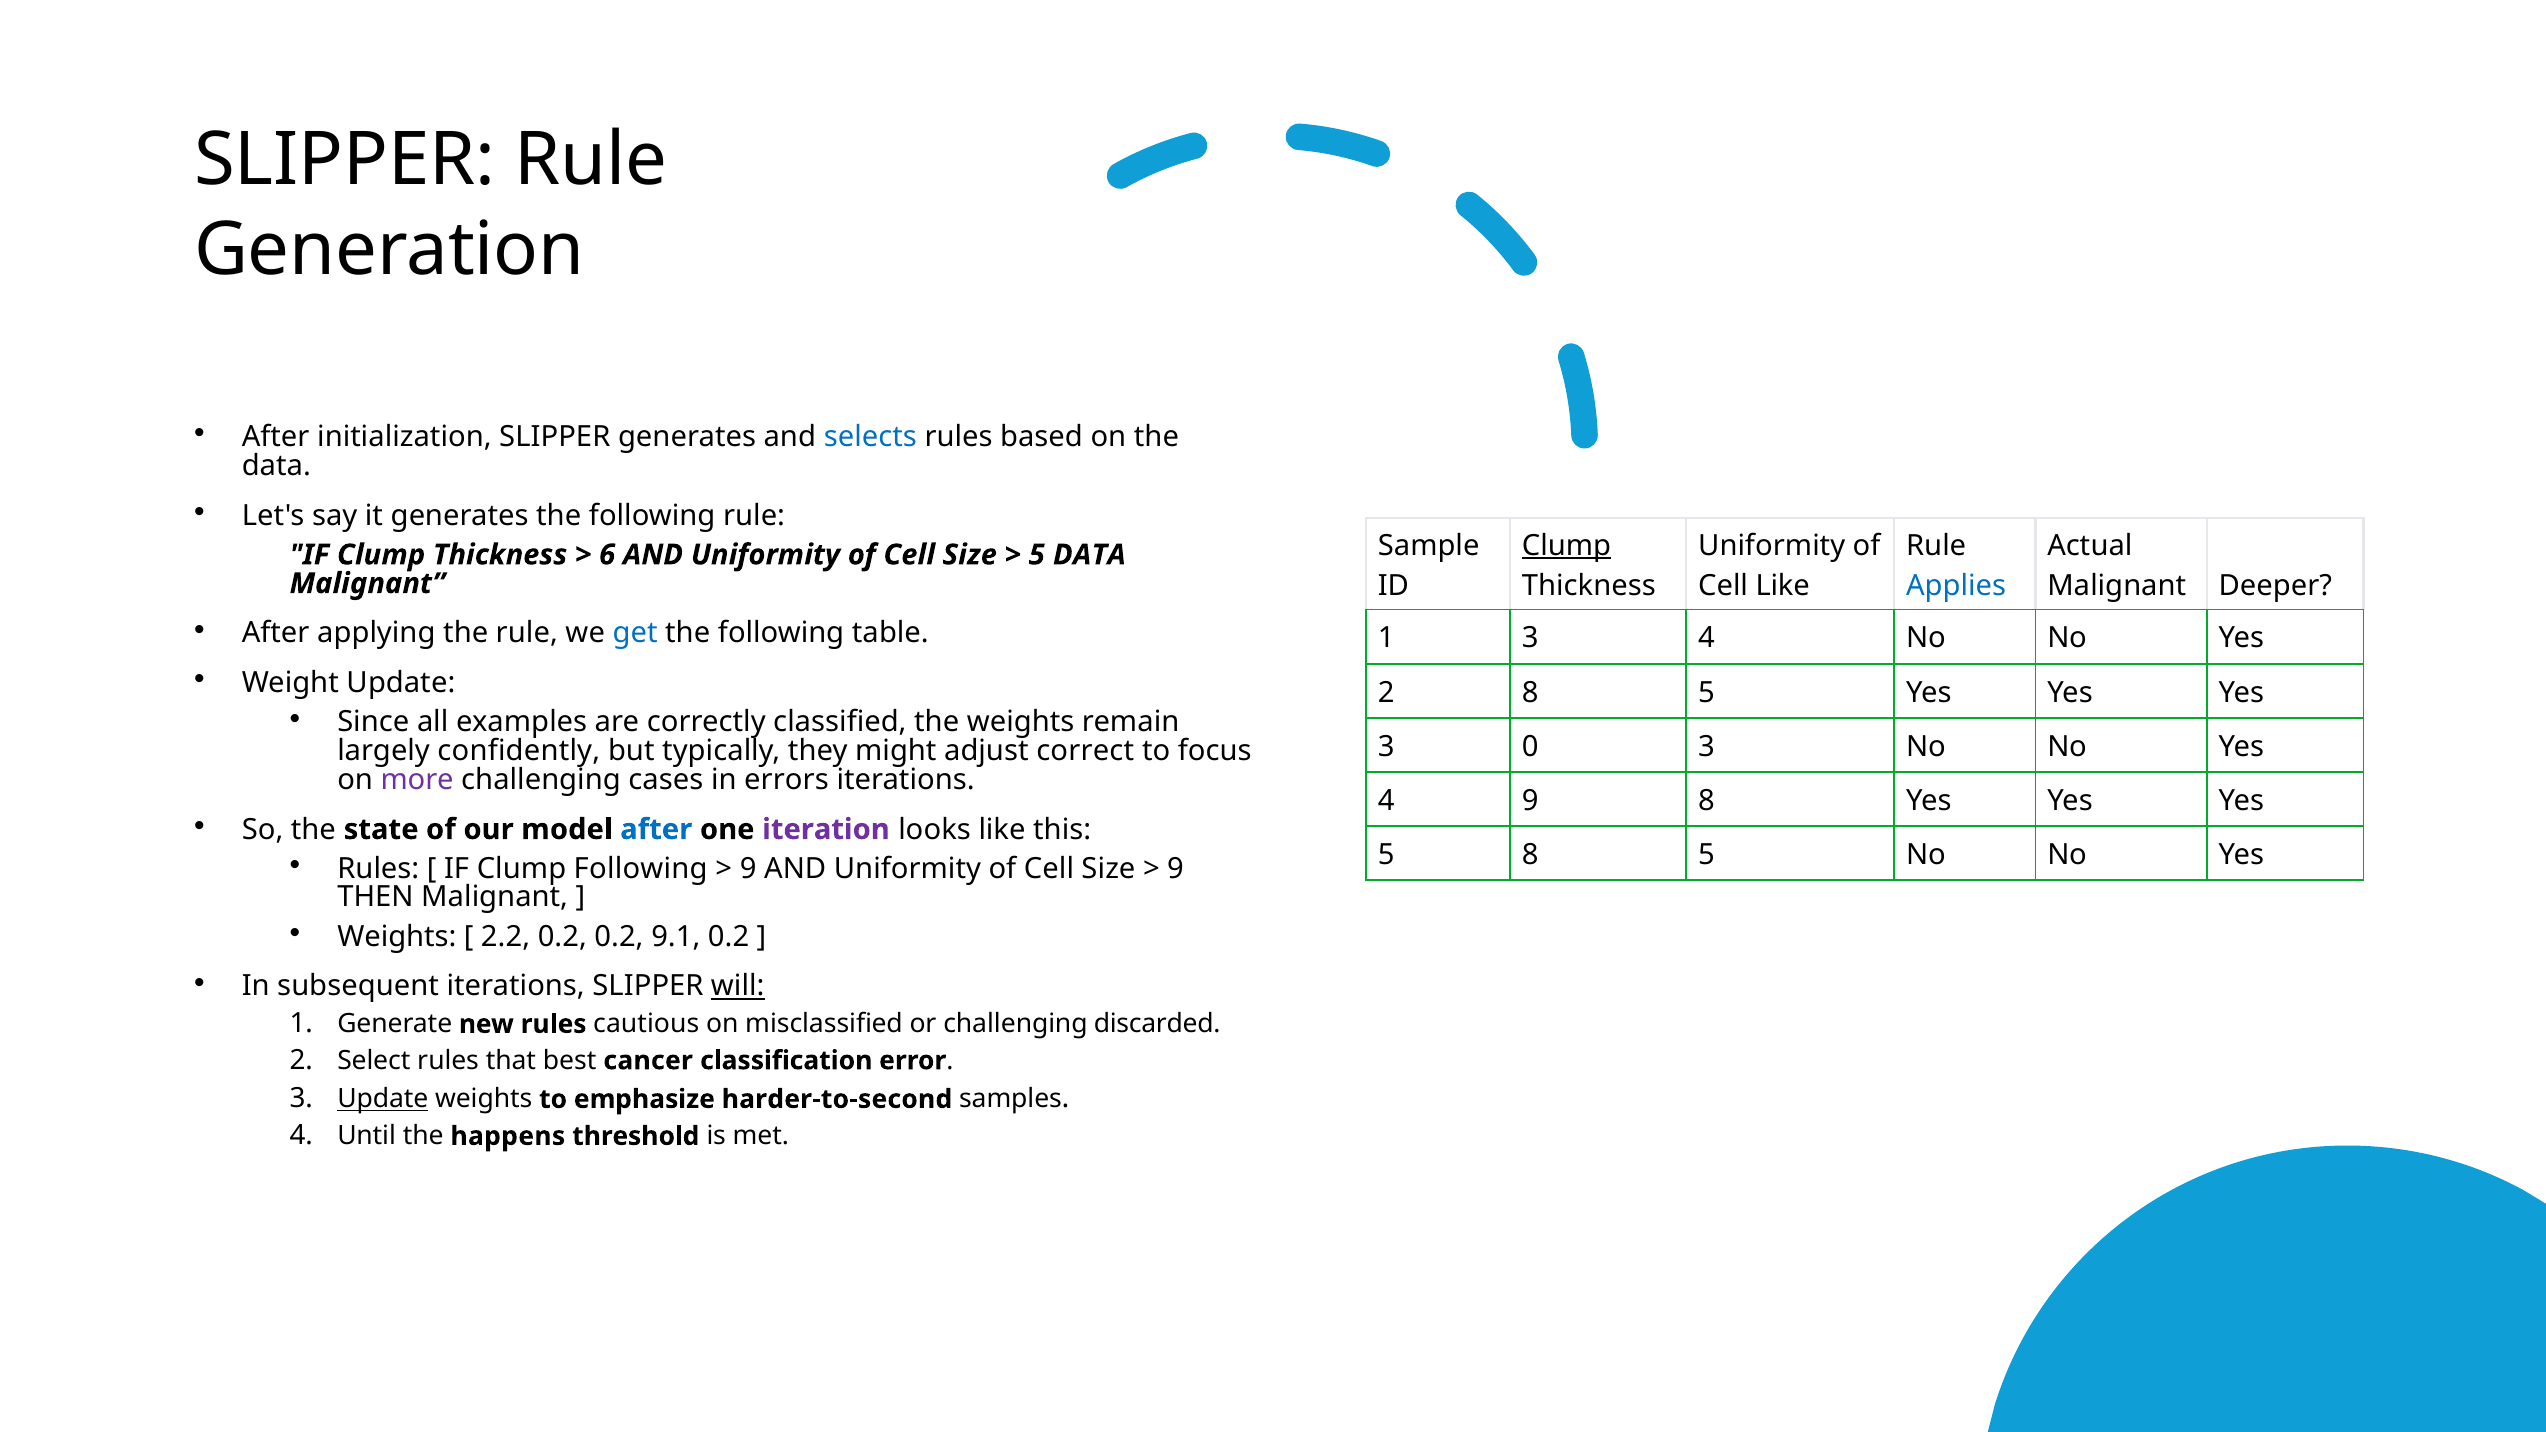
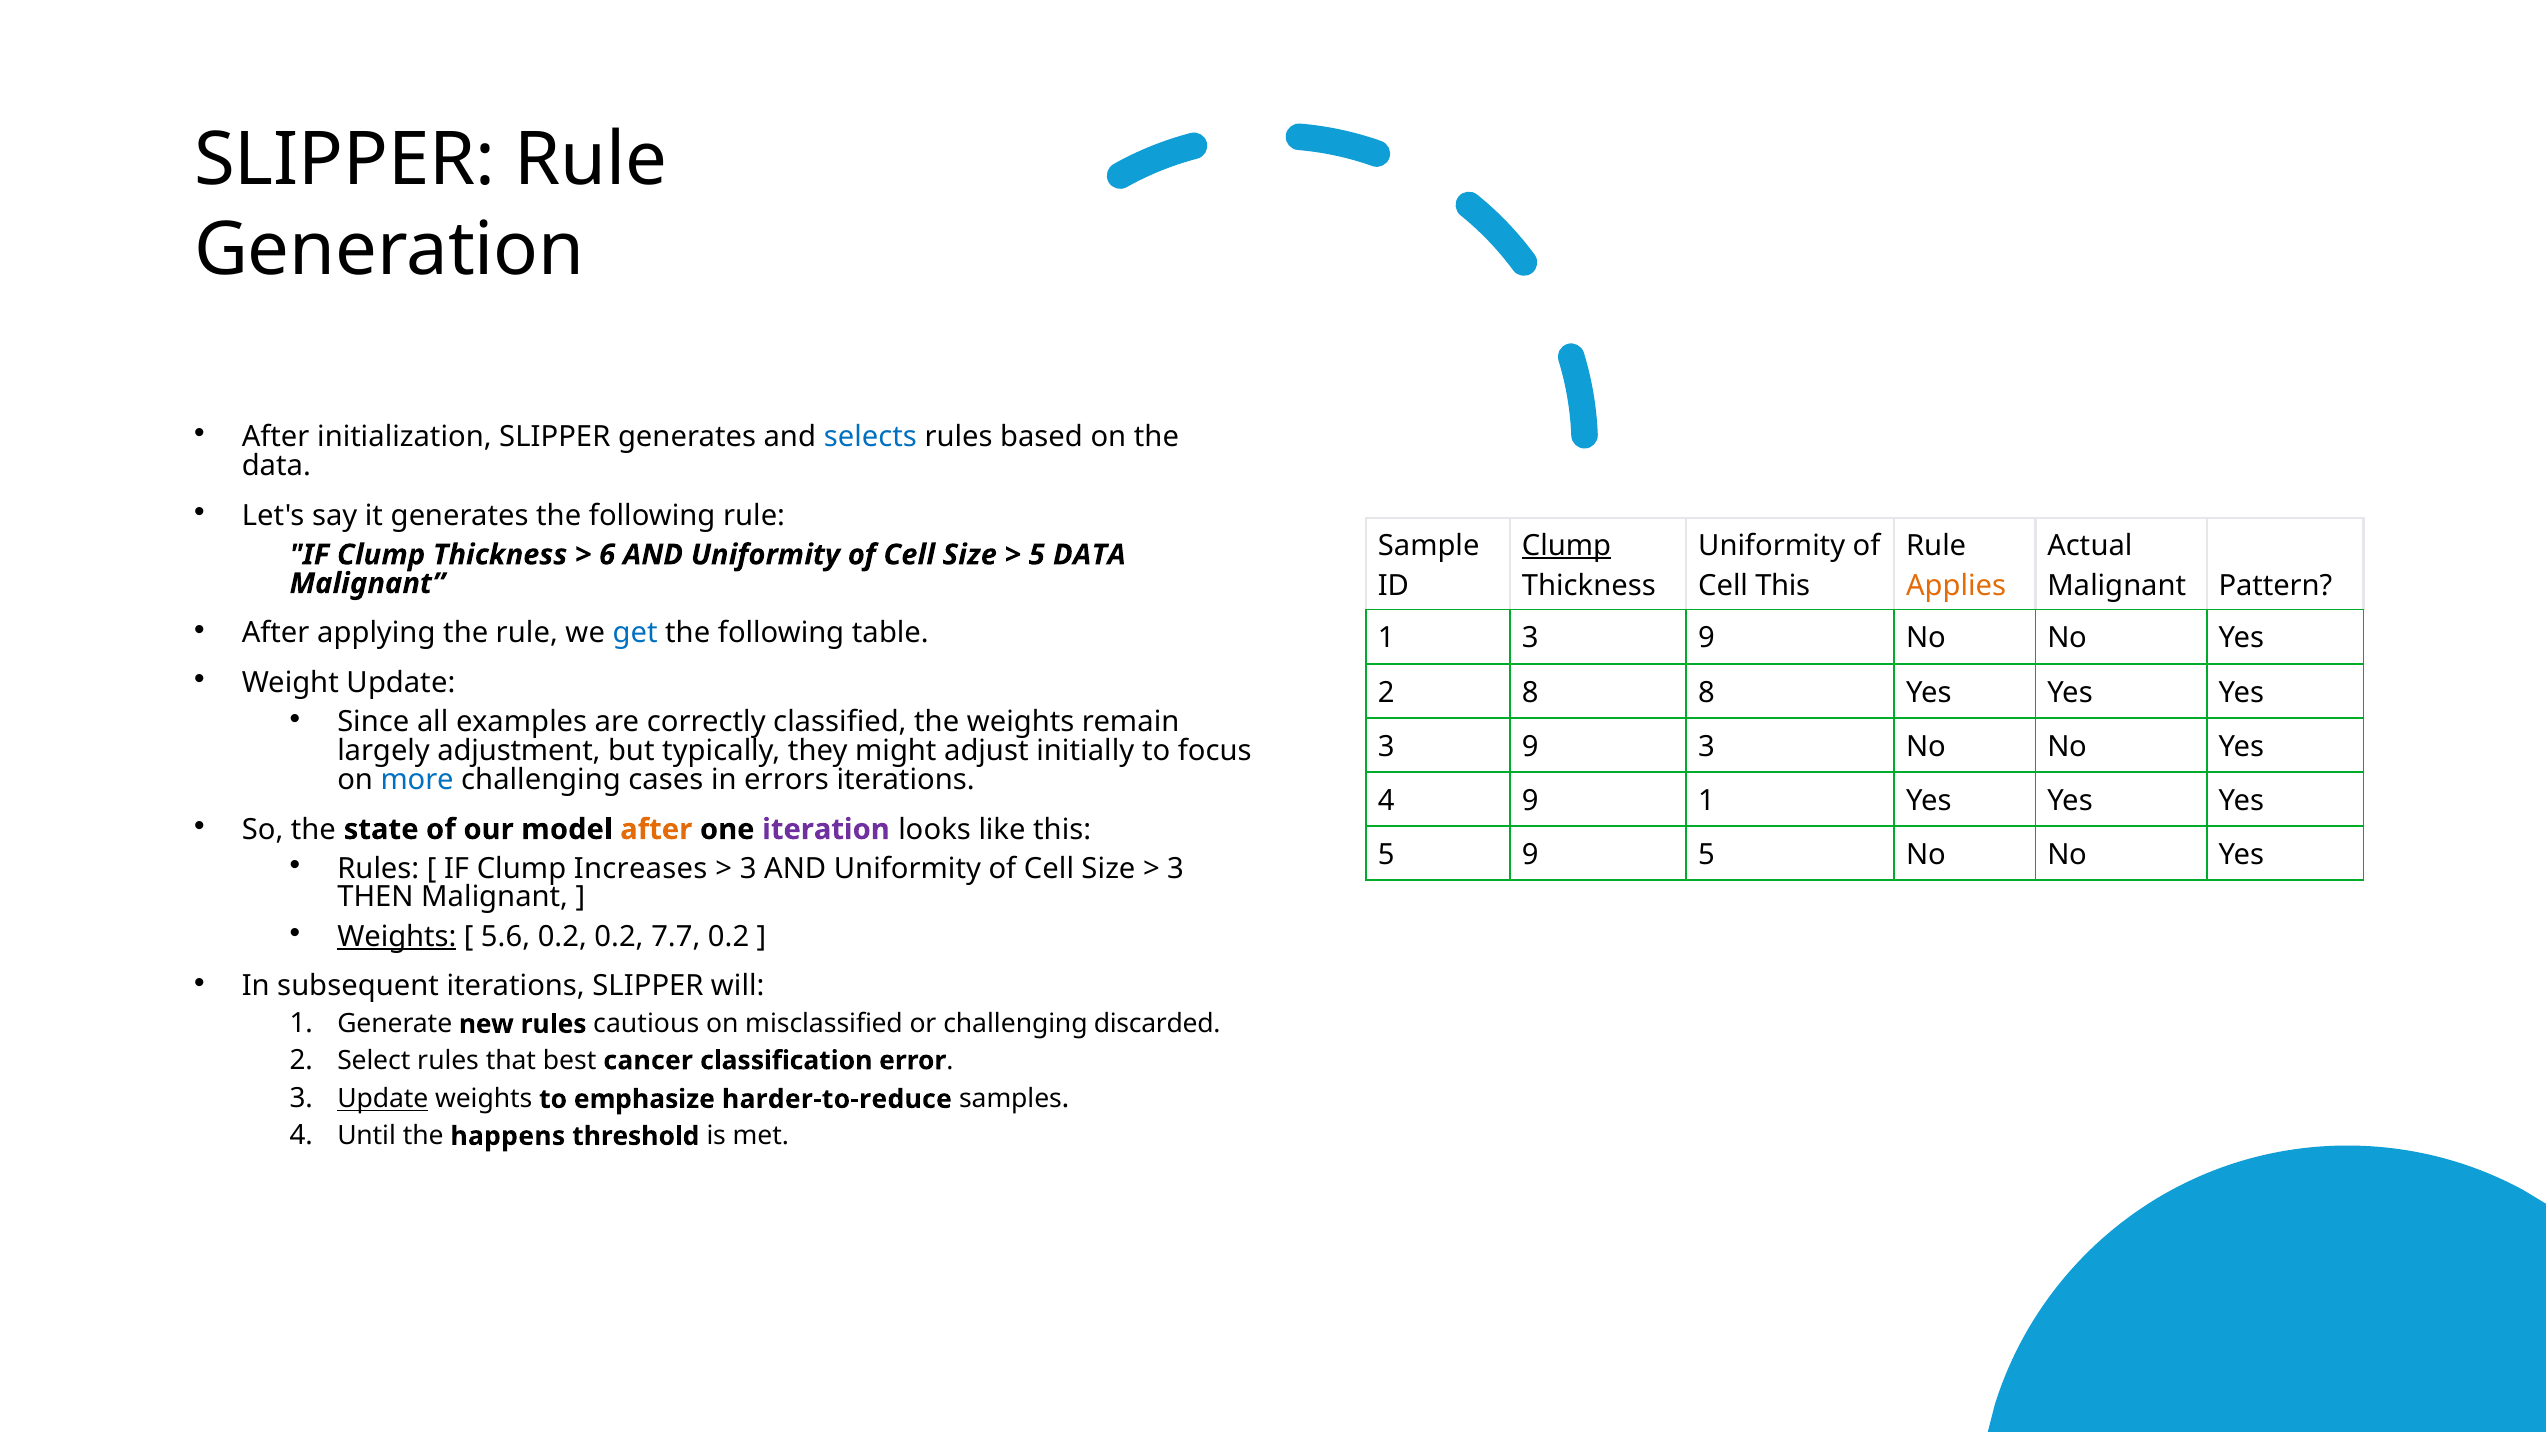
Cell Like: Like -> This
Applies colour: blue -> orange
Deeper: Deeper -> Pattern
1 3 4: 4 -> 9
2 8 5: 5 -> 8
0 at (1530, 747): 0 -> 9
confidently: confidently -> adjustment
correct: correct -> initially
more colour: purple -> blue
9 8: 8 -> 1
after at (656, 829) colour: blue -> orange
5 8: 8 -> 9
Clump Following: Following -> Increases
9 at (748, 869): 9 -> 3
9 at (1176, 869): 9 -> 3
Weights at (397, 936) underline: none -> present
2.2: 2.2 -> 5.6
9.1: 9.1 -> 7.7
will underline: present -> none
harder-to-second: harder-to-second -> harder-to-reduce
